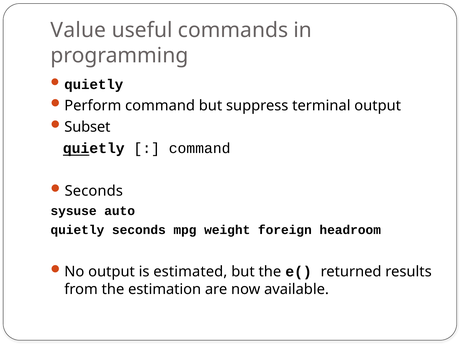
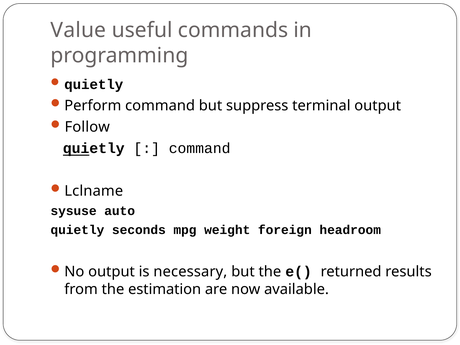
Subset: Subset -> Follow
Seconds at (94, 191): Seconds -> Lclname
estimated: estimated -> necessary
